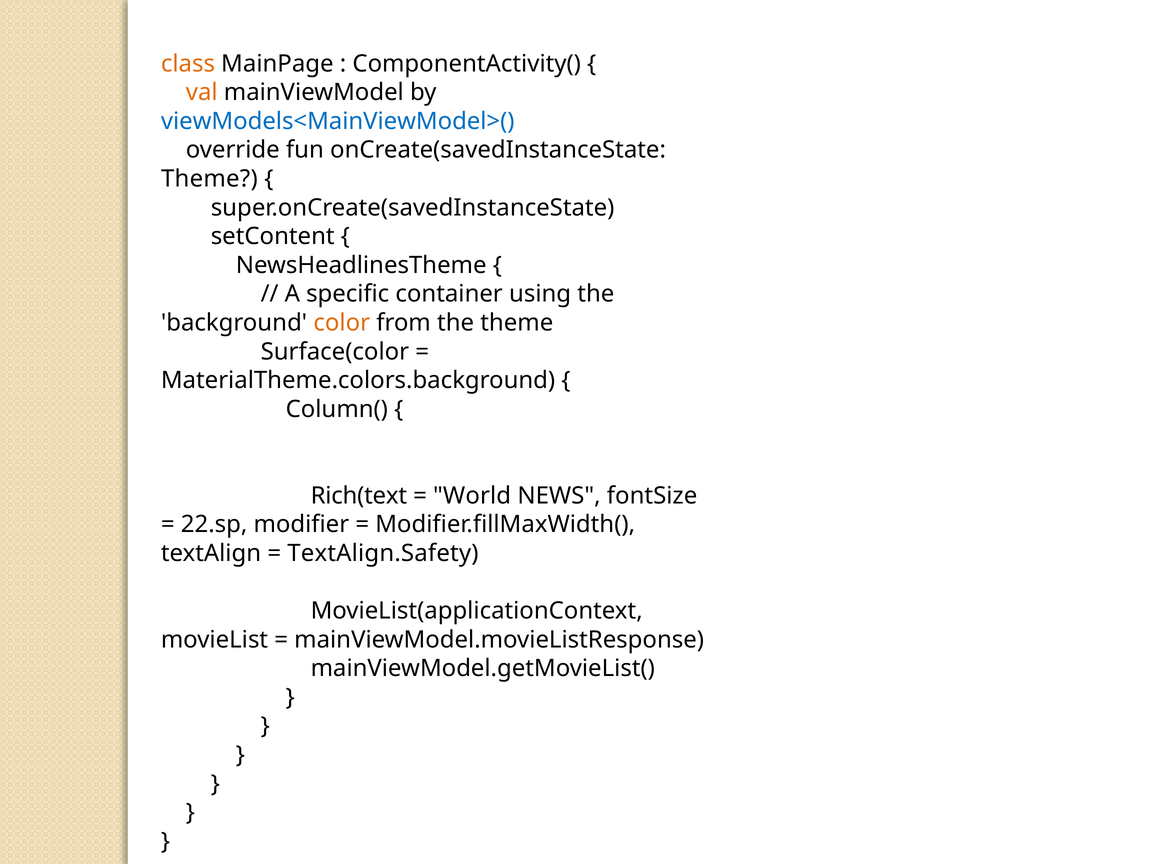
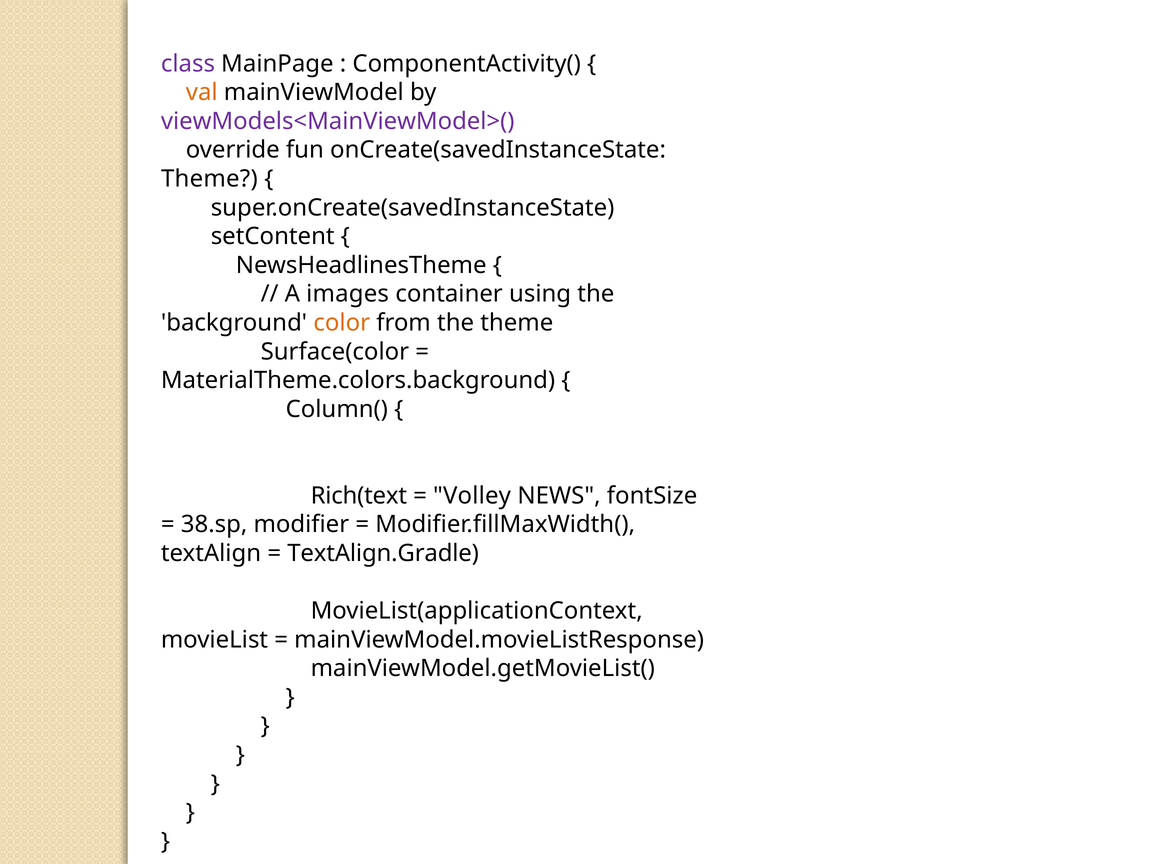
class colour: orange -> purple
viewModels<MainViewModel>( colour: blue -> purple
specific: specific -> images
World: World -> Volley
22.sp: 22.sp -> 38.sp
TextAlign.Safety: TextAlign.Safety -> TextAlign.Gradle
